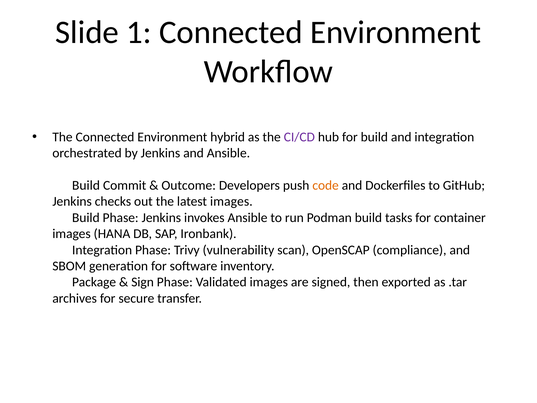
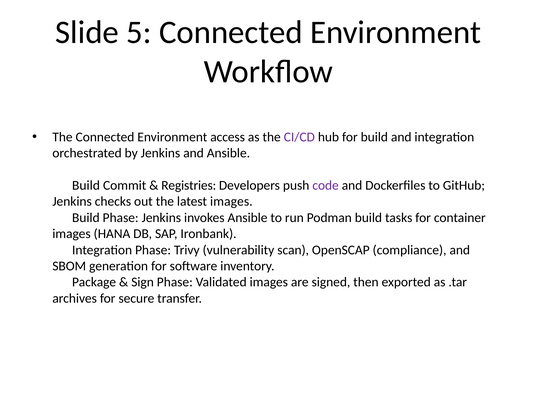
1: 1 -> 5
hybrid: hybrid -> access
Outcome: Outcome -> Registries
code colour: orange -> purple
